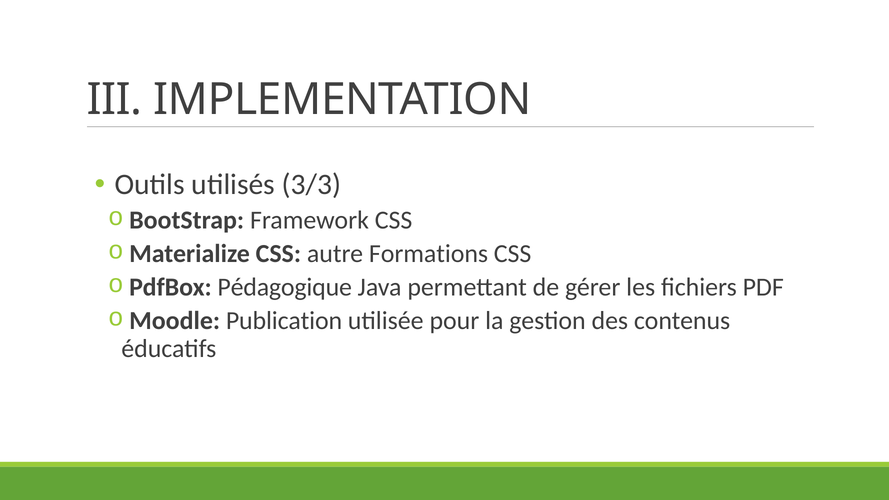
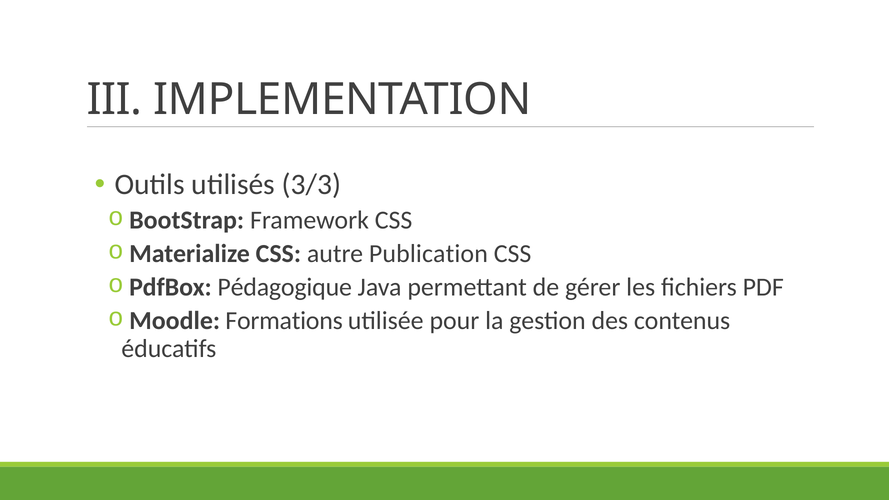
Formations: Formations -> Publication
Publication: Publication -> Formations
